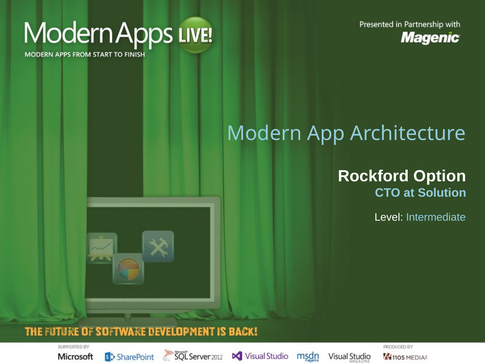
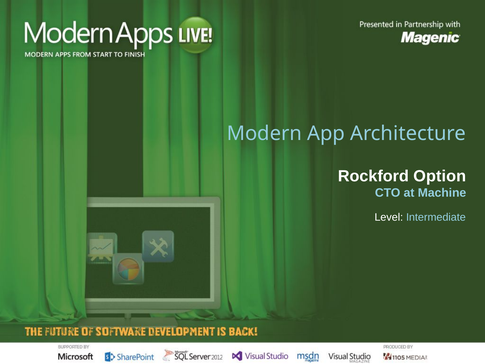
Solution: Solution -> Machine
